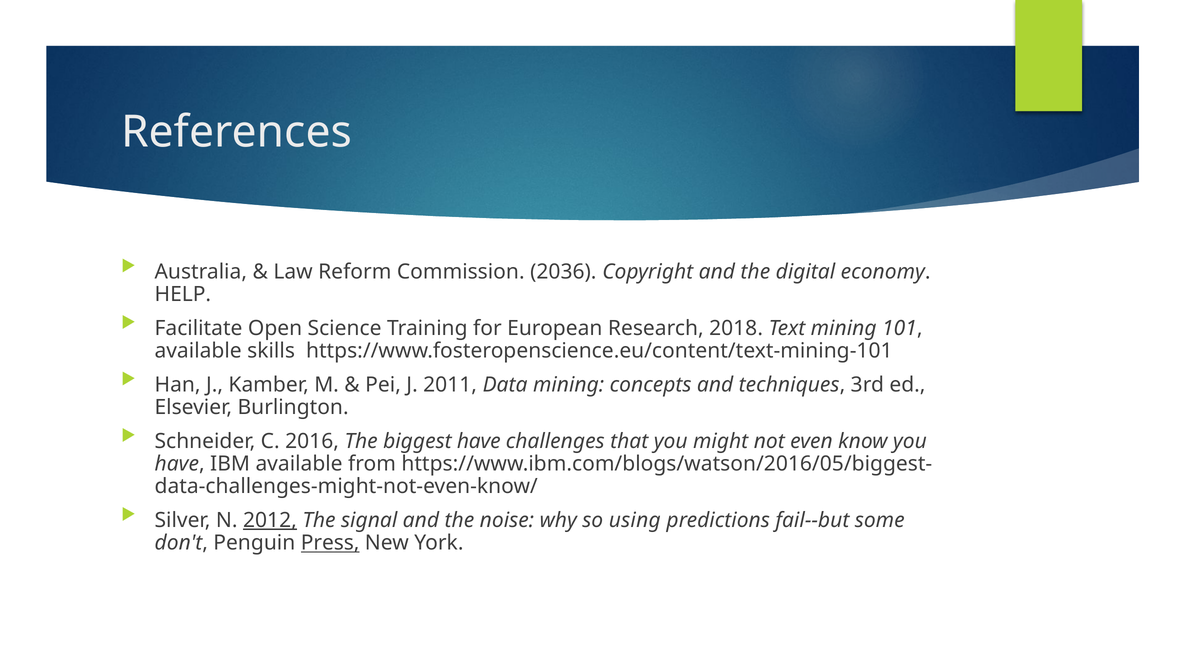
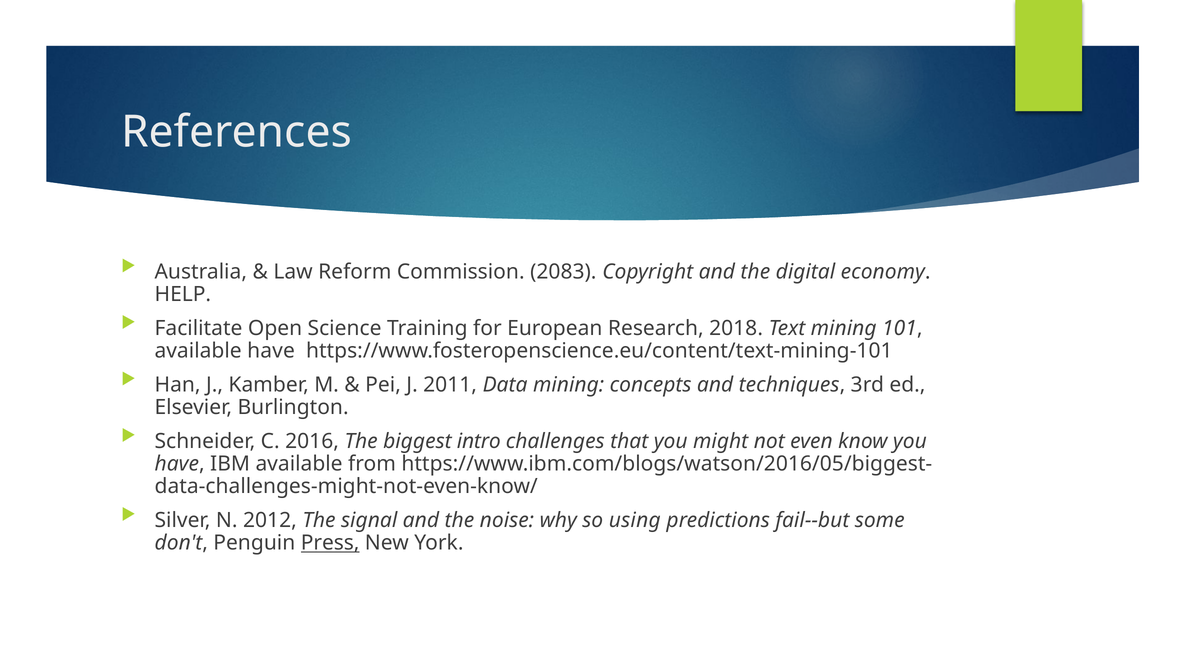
2036: 2036 -> 2083
available skills: skills -> have
biggest have: have -> intro
2012 underline: present -> none
